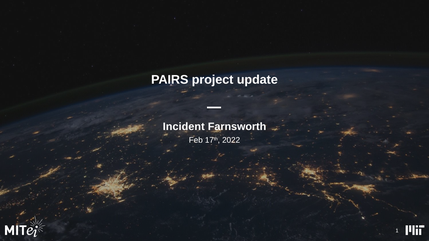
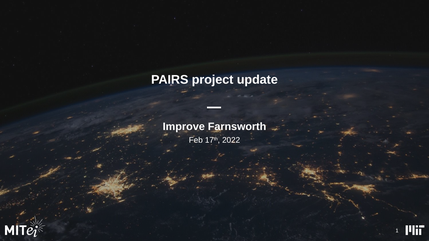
Incident: Incident -> Improve
